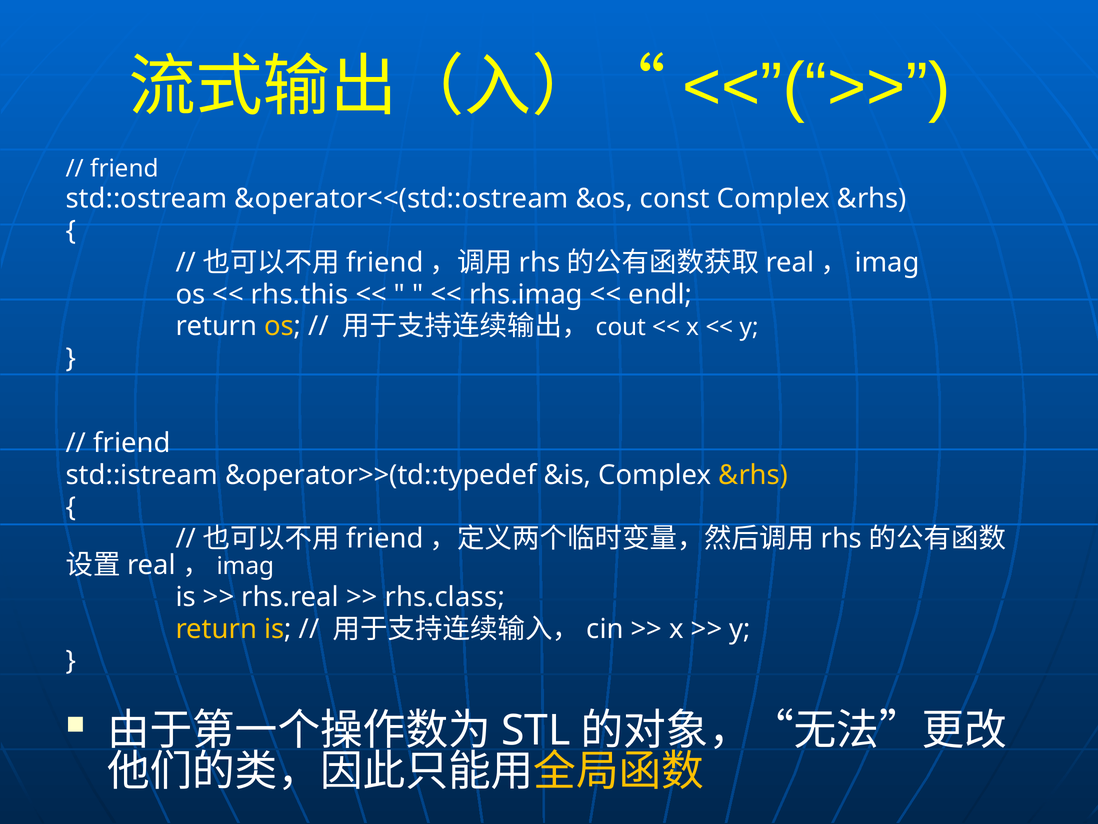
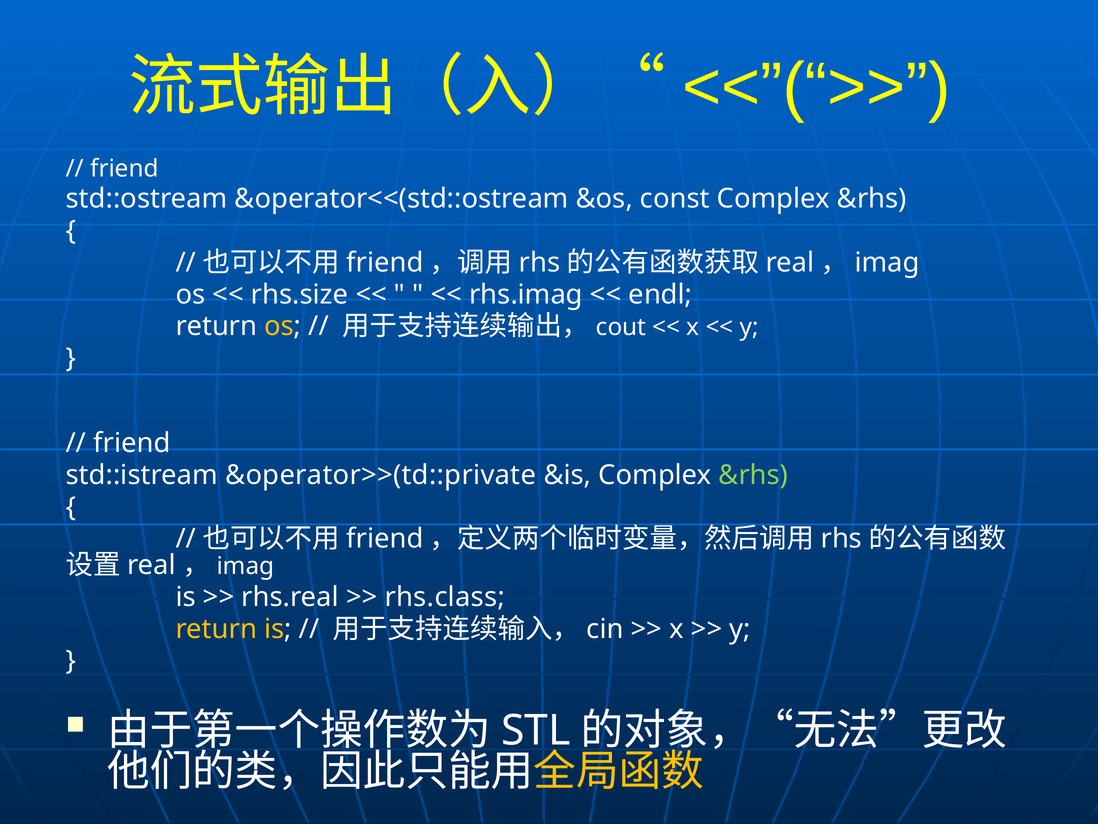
rhs.this: rhs.this -> rhs.size
&operator>>(td::typedef: &operator>>(td::typedef -> &operator>>(td::private
&rhs at (753, 475) colour: yellow -> light green
